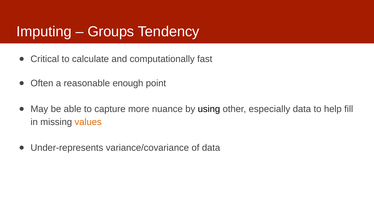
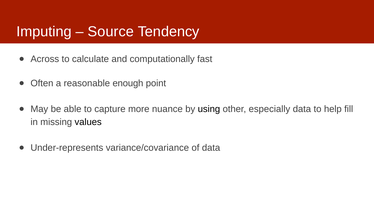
Groups: Groups -> Source
Critical: Critical -> Across
values colour: orange -> black
